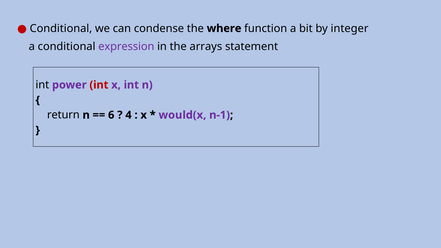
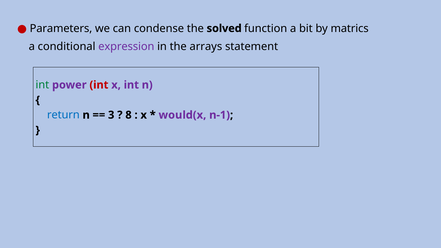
Conditional at (61, 28): Conditional -> Parameters
where: where -> solved
integer: integer -> matrics
int at (42, 85) colour: black -> green
return colour: black -> blue
6: 6 -> 3
4: 4 -> 8
